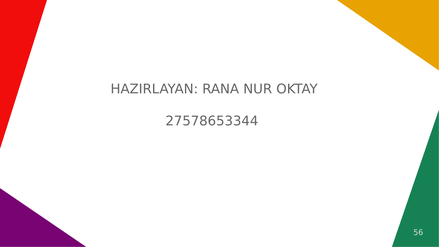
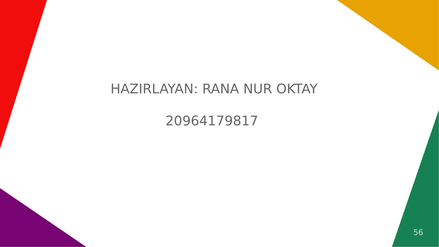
27578653344: 27578653344 -> 20964179817
